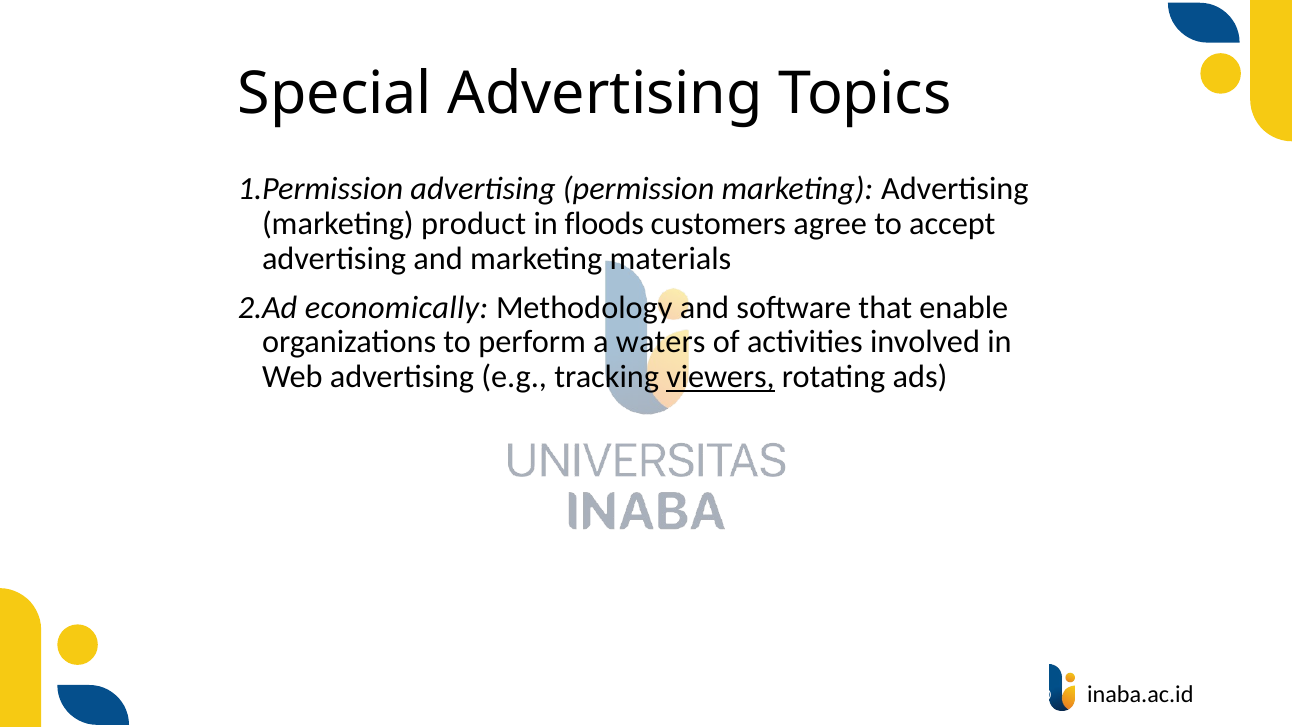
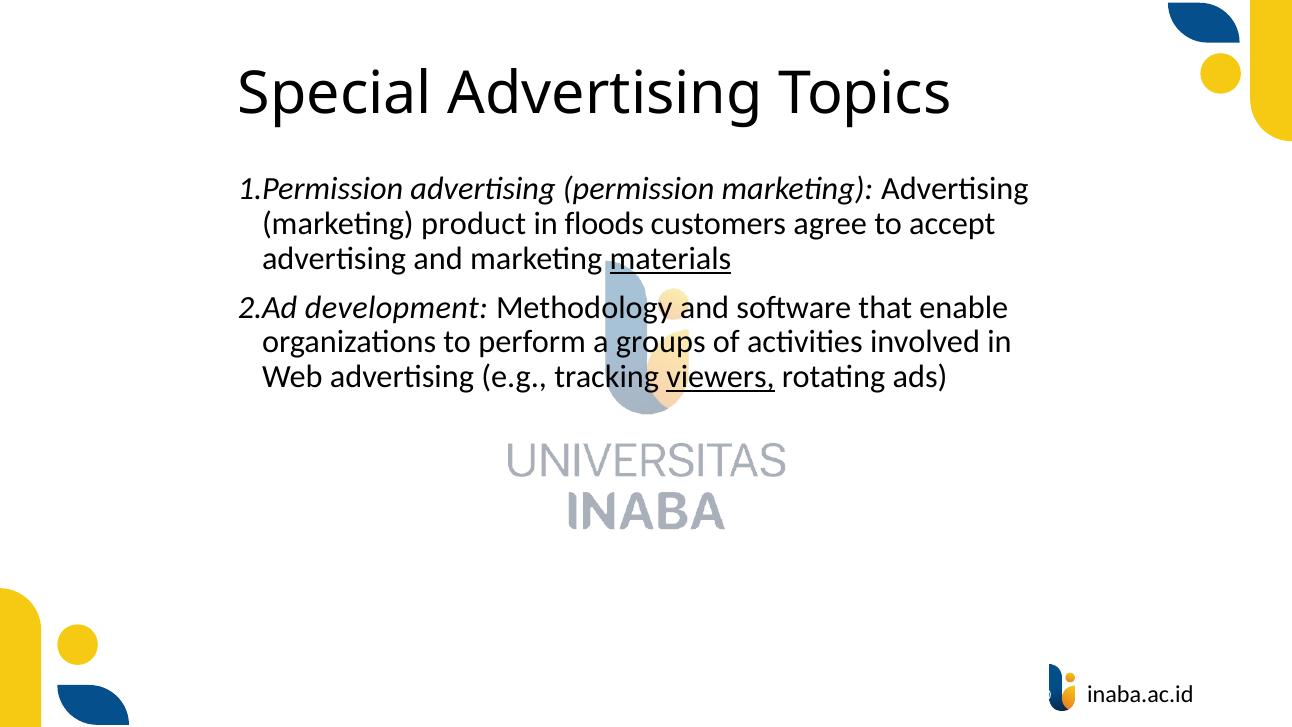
materials underline: none -> present
economically: economically -> development
waters: waters -> groups
